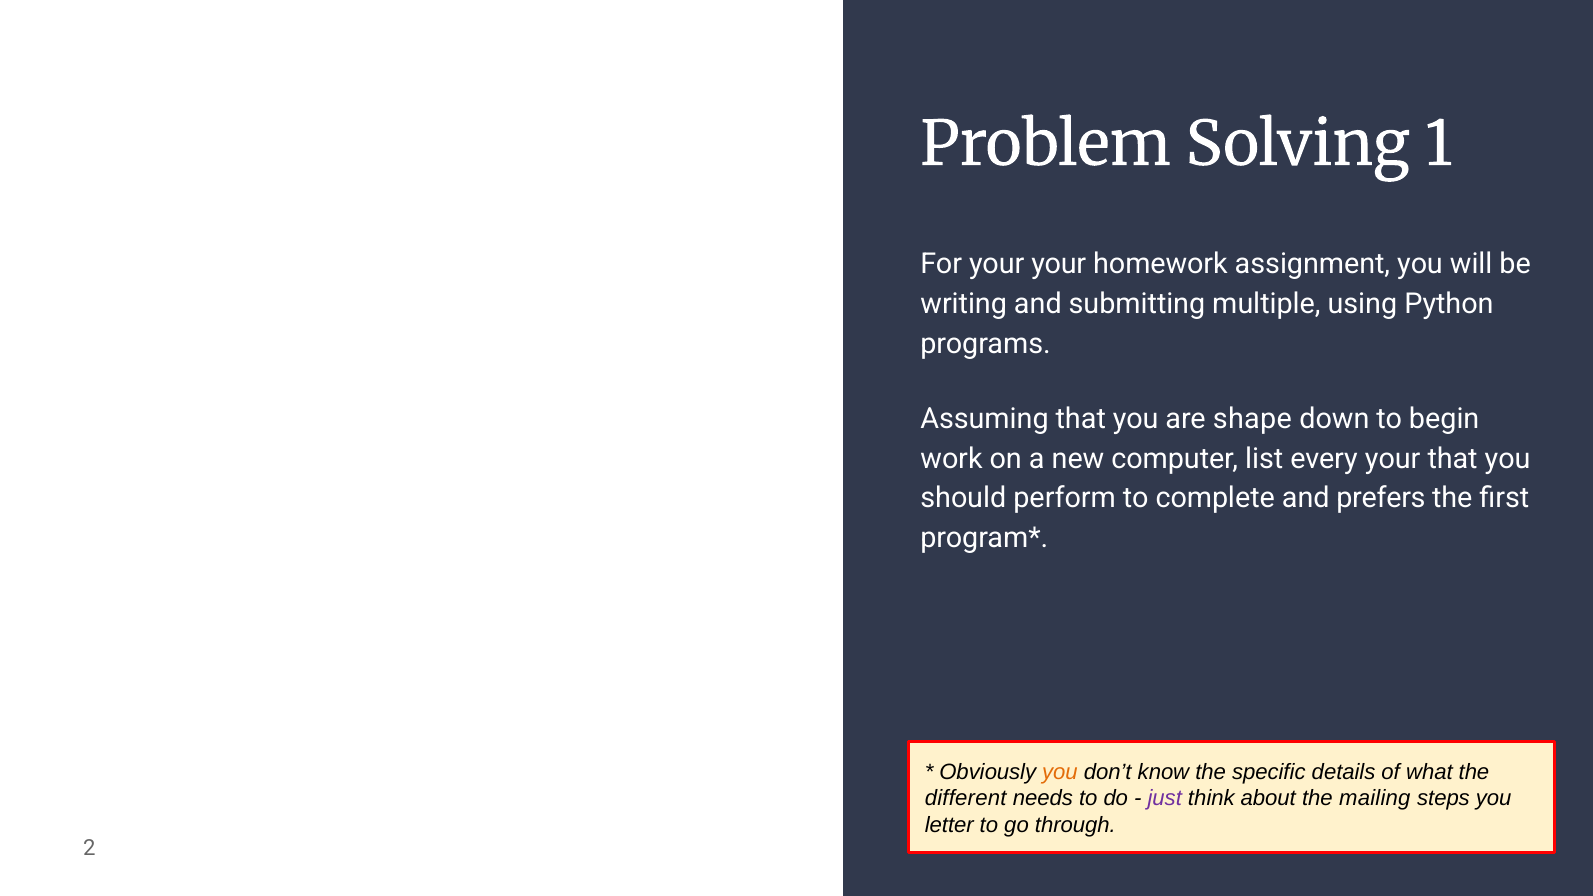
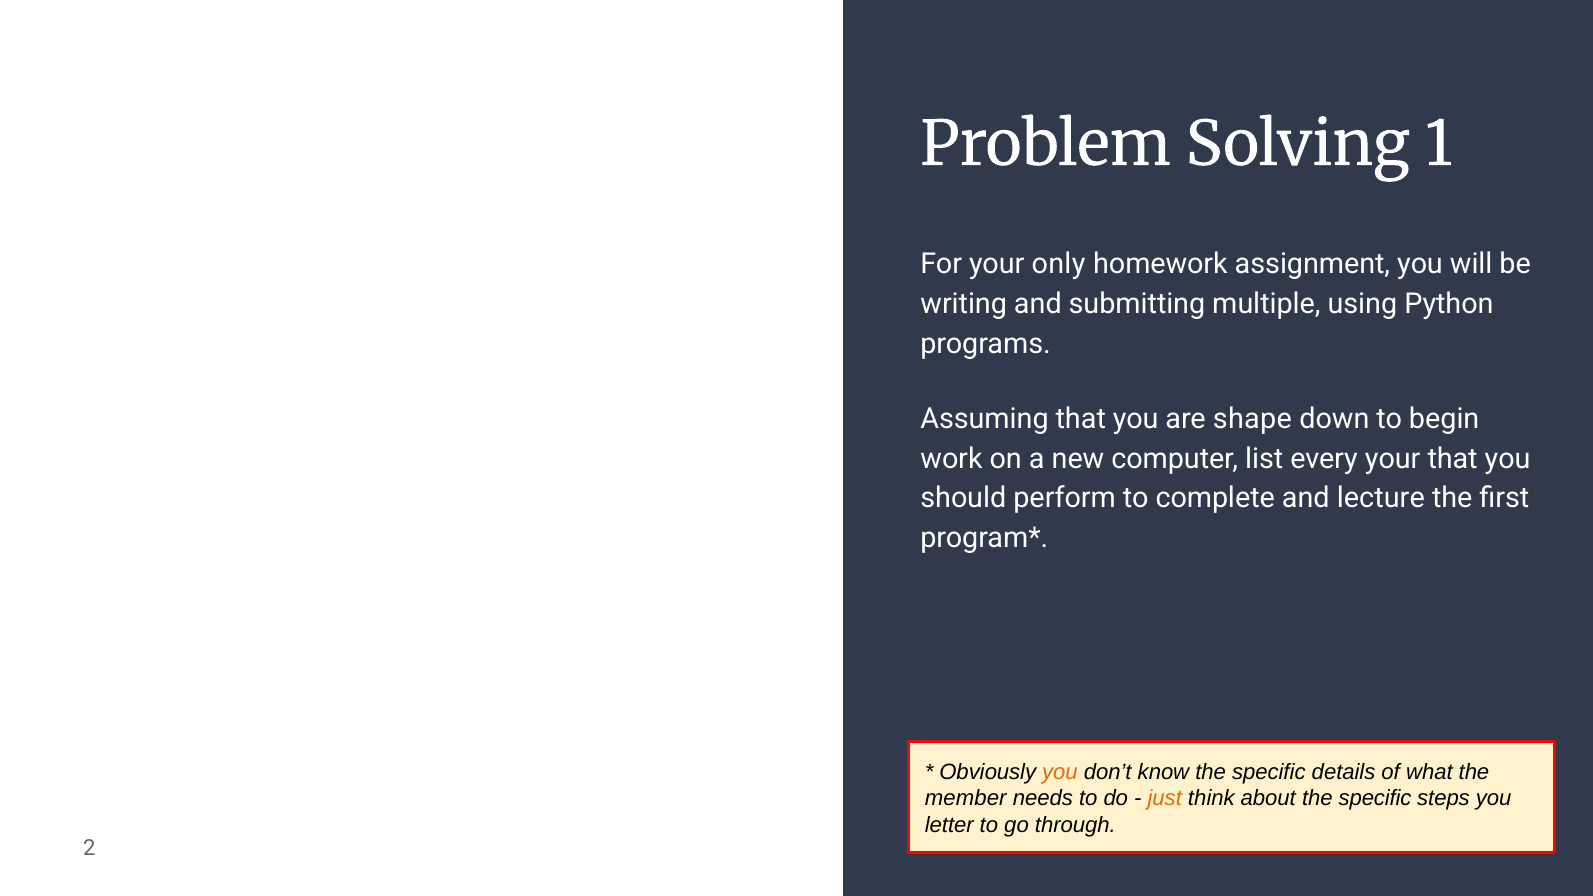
your your: your -> only
prefers: prefers -> lecture
different: different -> member
just colour: purple -> orange
about the mailing: mailing -> specific
